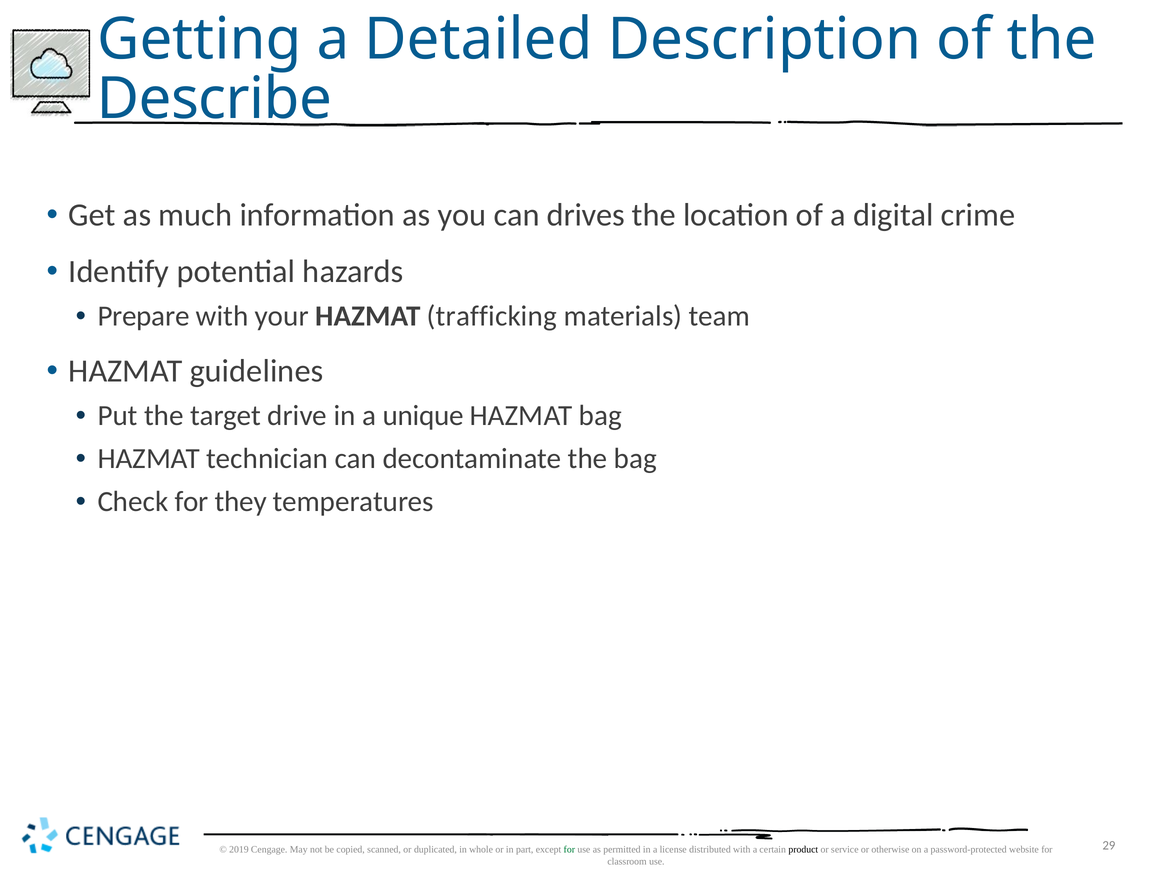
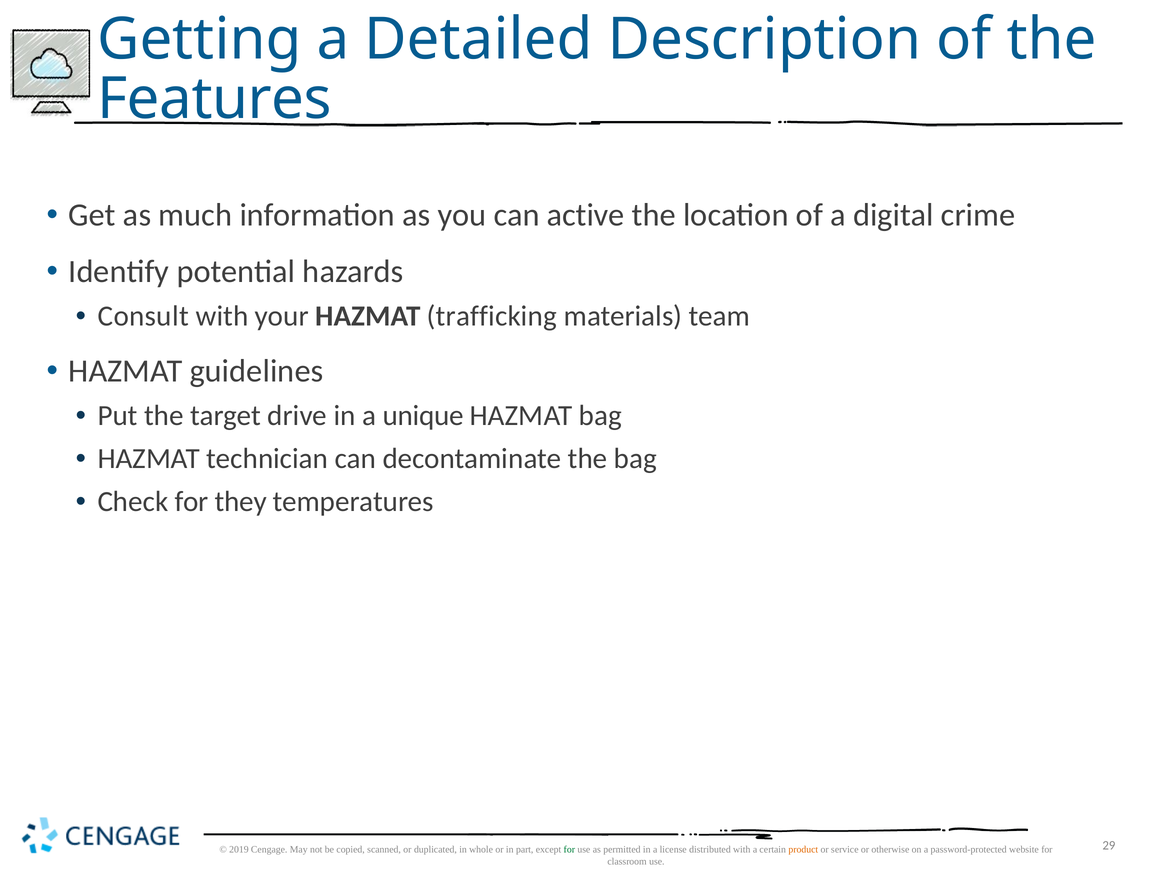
Describe: Describe -> Features
drives: drives -> active
Prepare: Prepare -> Consult
product colour: black -> orange
